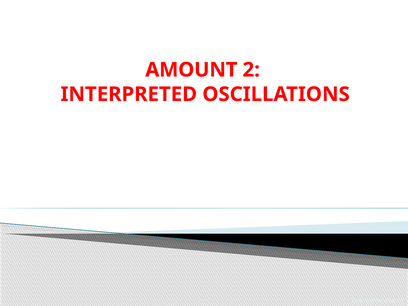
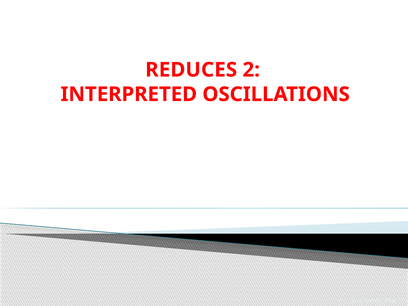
AMOUNT: AMOUNT -> REDUCES
